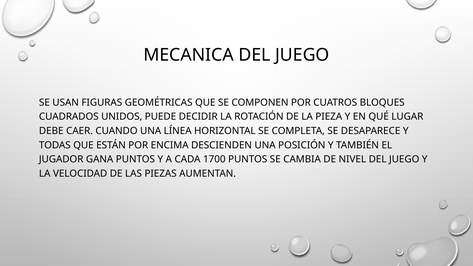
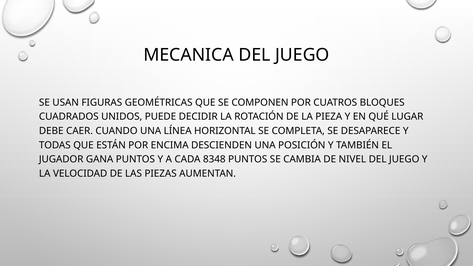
1700: 1700 -> 8348
